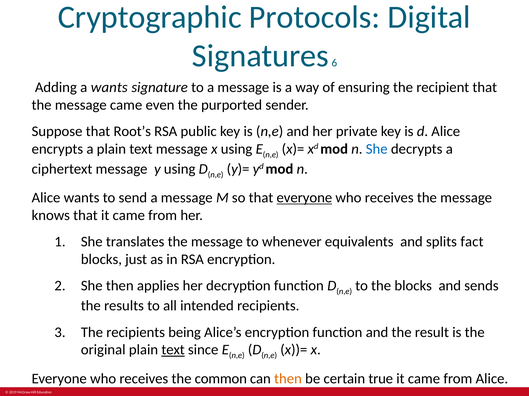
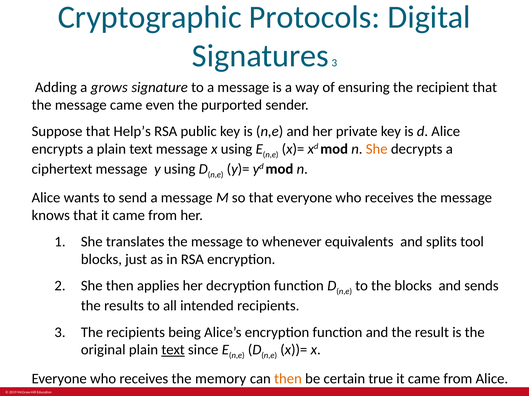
Signatures 6: 6 -> 3
a wants: wants -> grows
Root’s: Root’s -> Help’s
She at (377, 149) colour: blue -> orange
everyone at (304, 198) underline: present -> none
fact: fact -> tool
common: common -> memory
